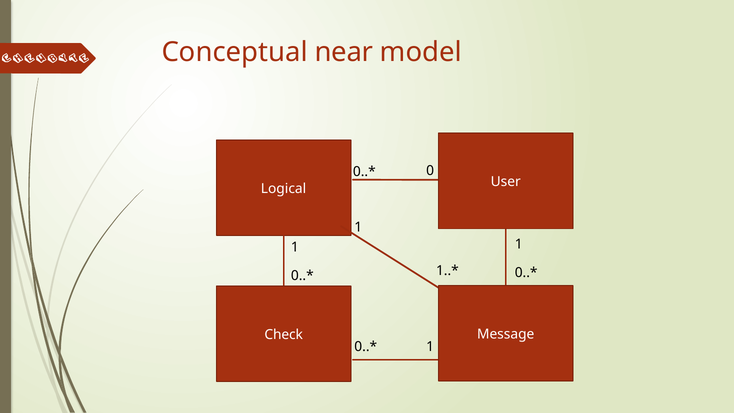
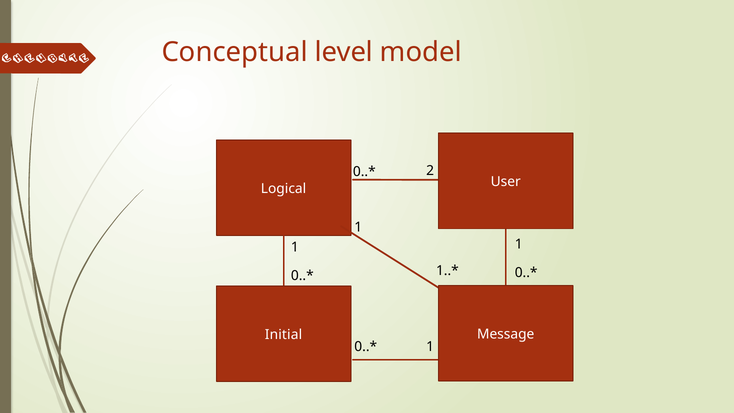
near: near -> level
0: 0 -> 2
Check: Check -> Initial
